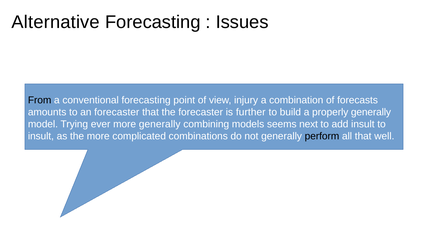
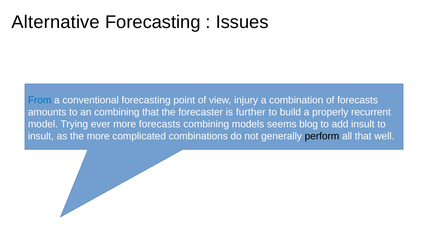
From colour: black -> blue
an forecaster: forecaster -> combining
properly generally: generally -> recurrent
more generally: generally -> forecasts
next: next -> blog
